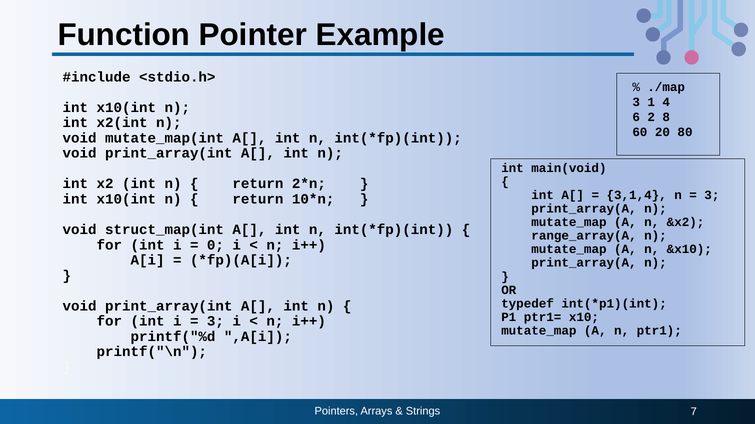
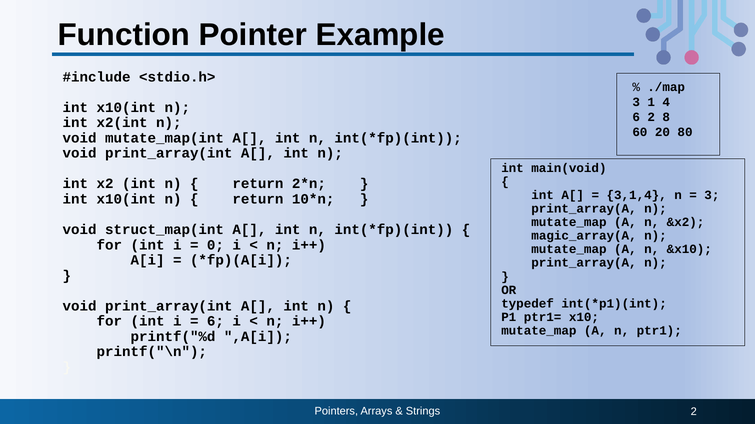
range_array(A: range_array(A -> magic_array(A
3 at (215, 322): 3 -> 6
Strings 7: 7 -> 2
